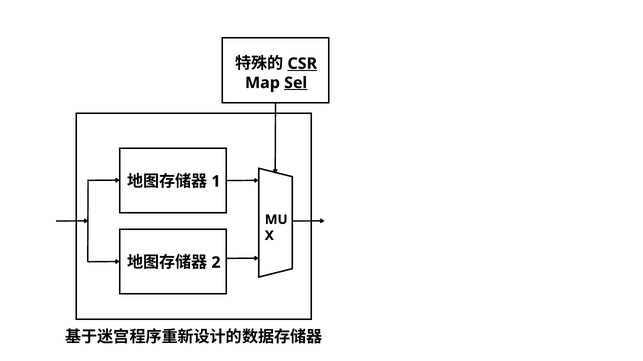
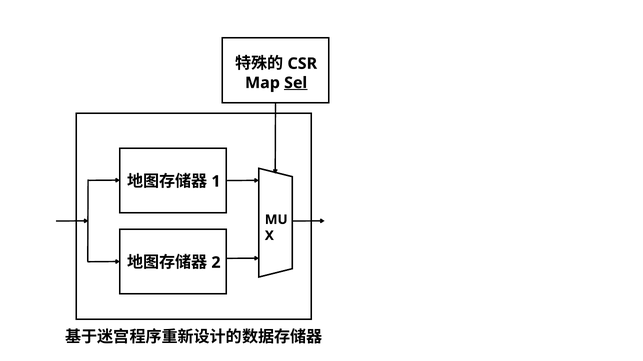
CSR at (302, 64) underline: present -> none
